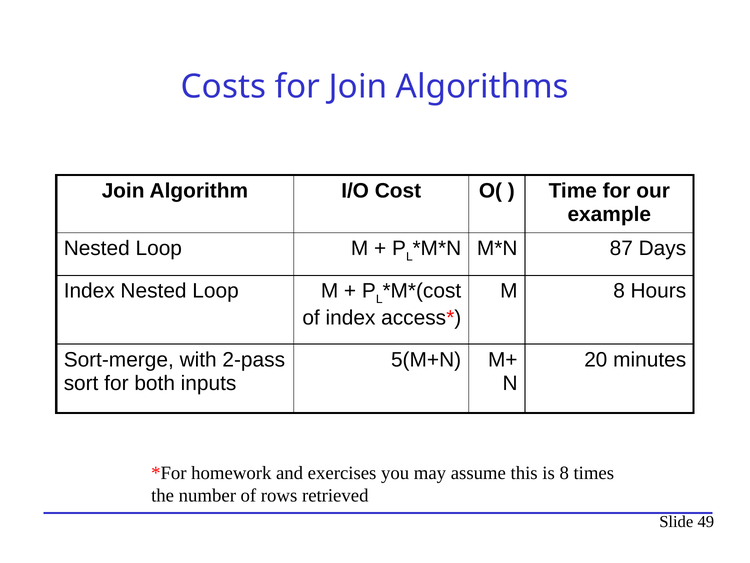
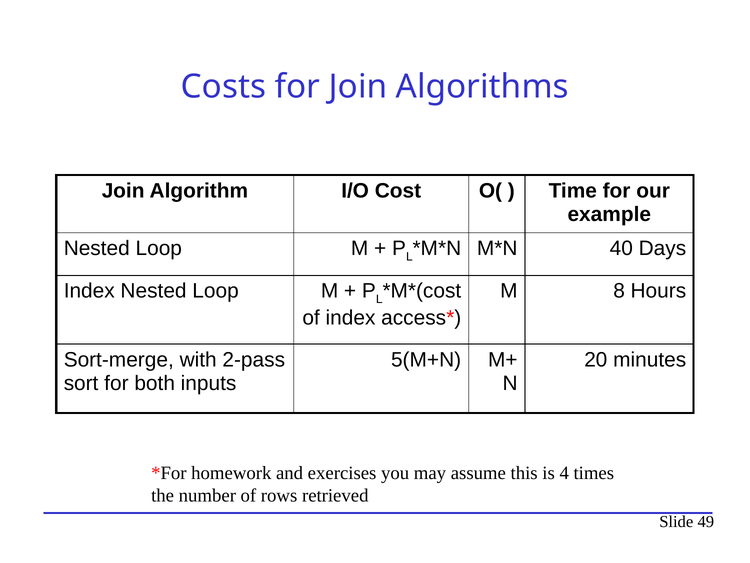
87: 87 -> 40
is 8: 8 -> 4
